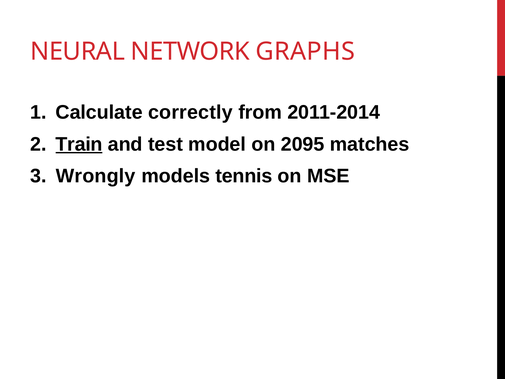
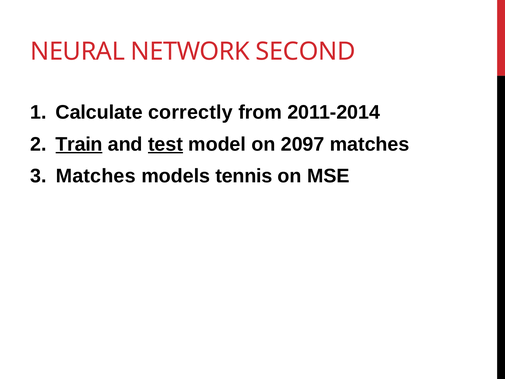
GRAPHS: GRAPHS -> SECOND
test underline: none -> present
2095: 2095 -> 2097
Wrongly at (96, 176): Wrongly -> Matches
